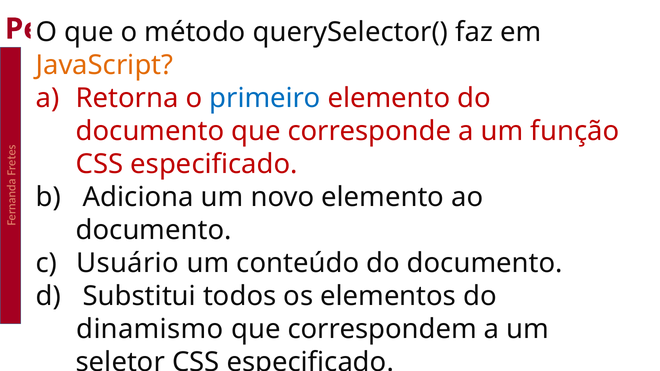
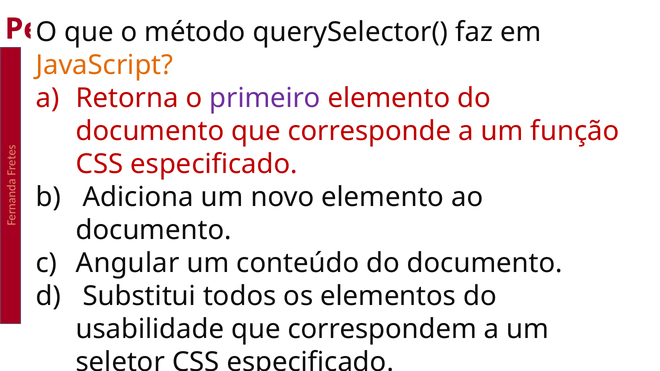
primeiro colour: blue -> purple
Usuário: Usuário -> Angular
dinamismo: dinamismo -> usabilidade
